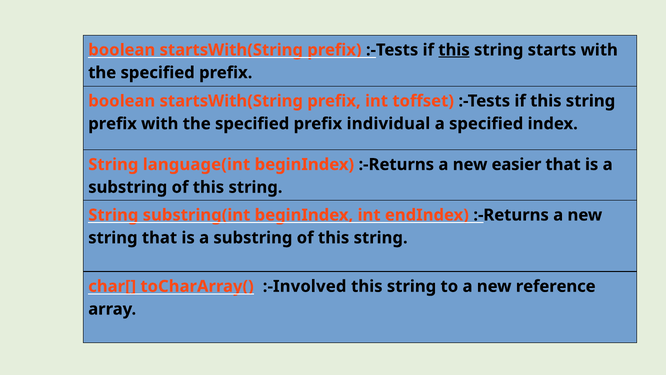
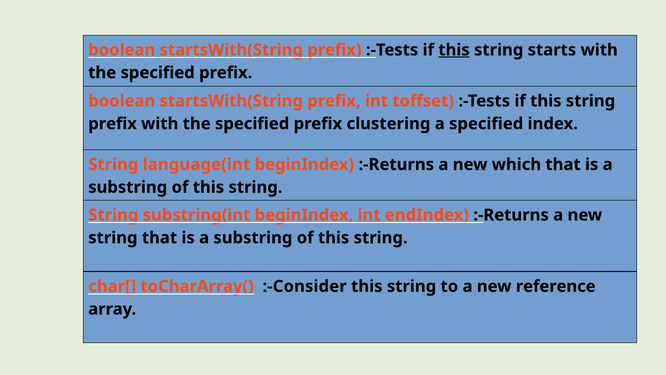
individual: individual -> clustering
easier: easier -> which
int at (369, 215) underline: none -> present
:-Involved: :-Involved -> :-Consider
